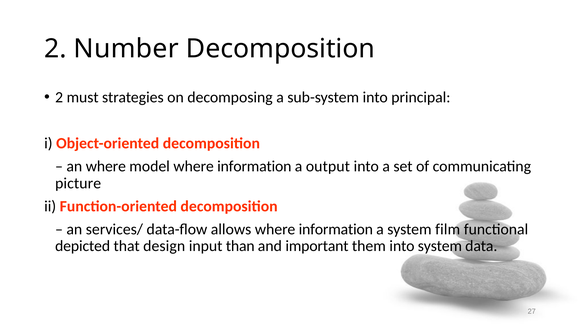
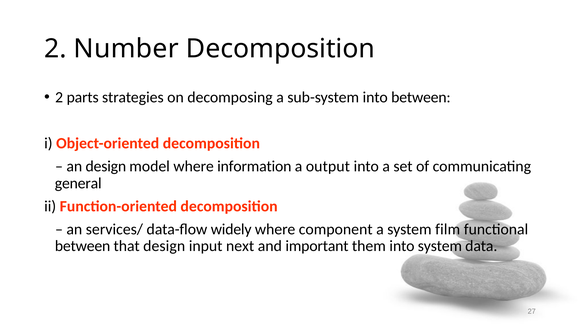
must: must -> parts
into principal: principal -> between
an where: where -> design
picture: picture -> general
allows: allows -> widely
information at (336, 229): information -> component
depicted at (83, 246): depicted -> between
than: than -> next
